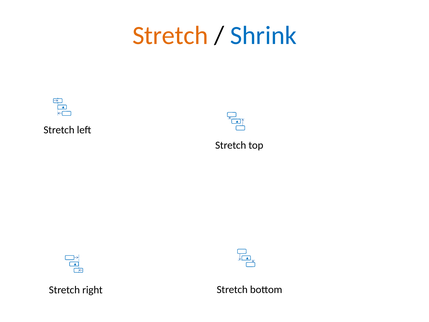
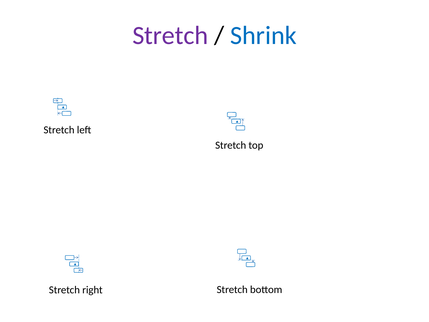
Stretch at (170, 35) colour: orange -> purple
